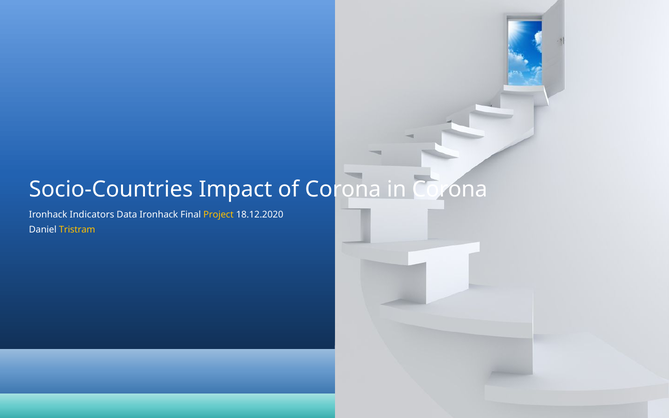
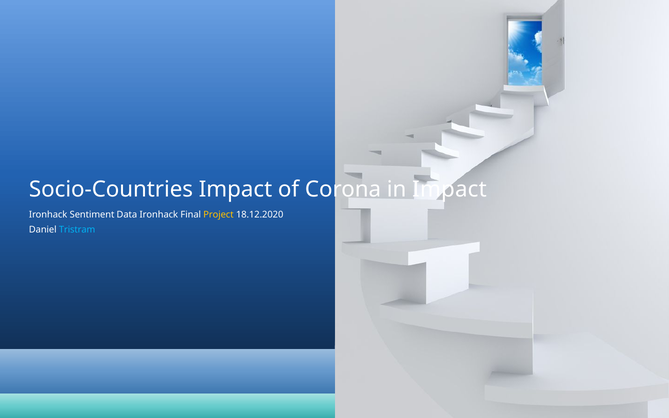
in Corona: Corona -> Impact
Indicators: Indicators -> Sentiment
Tristram colour: yellow -> light blue
